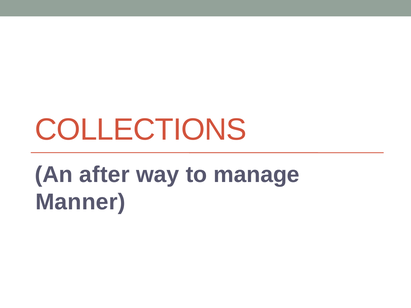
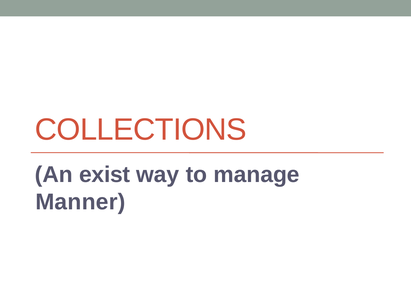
after: after -> exist
